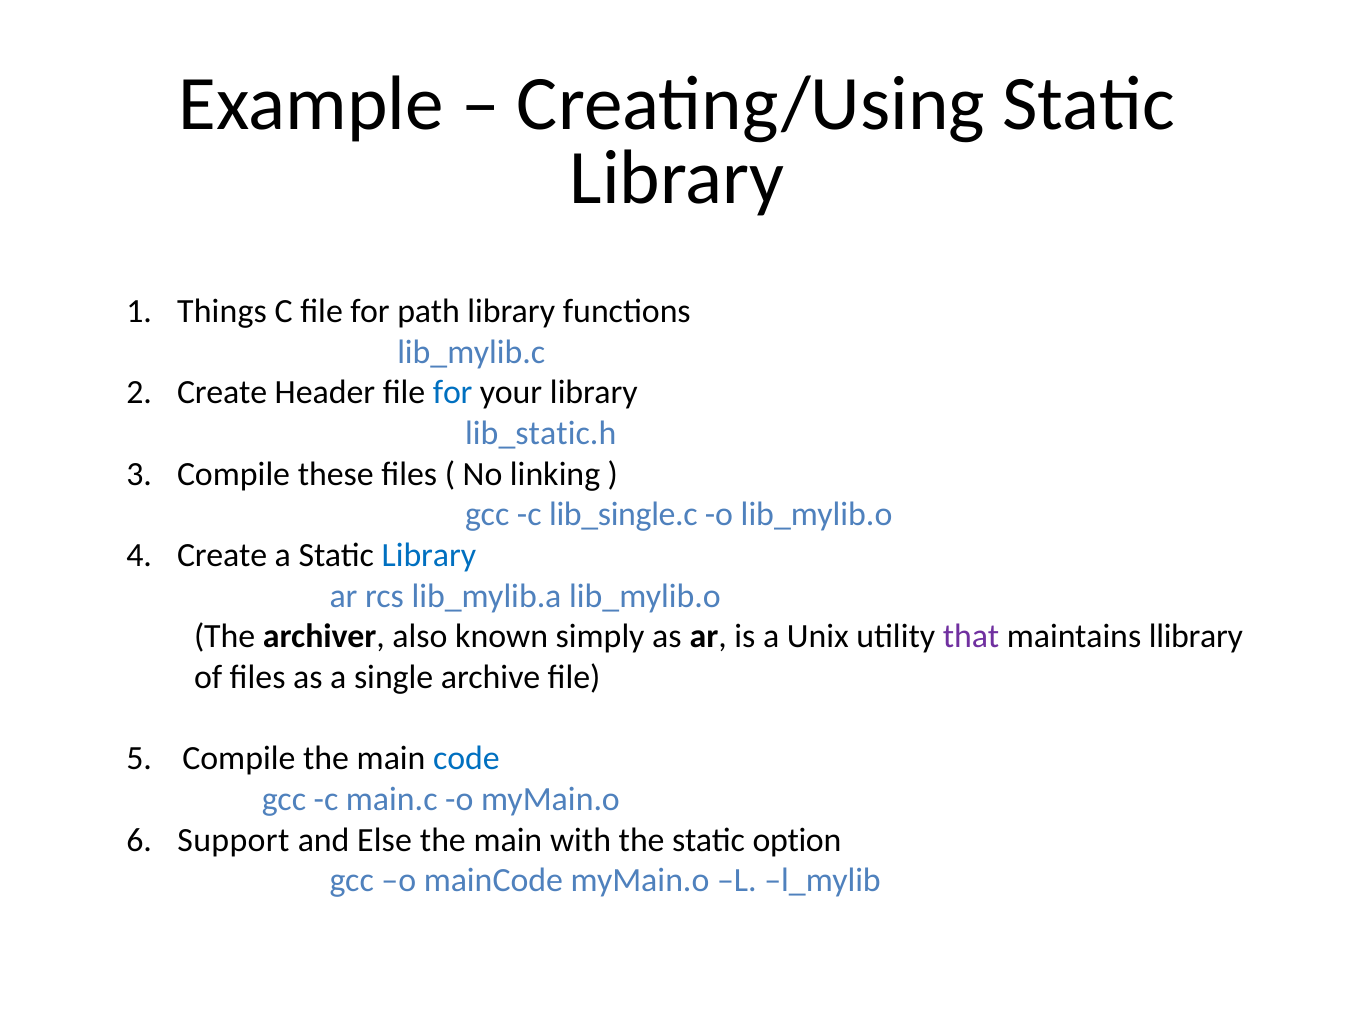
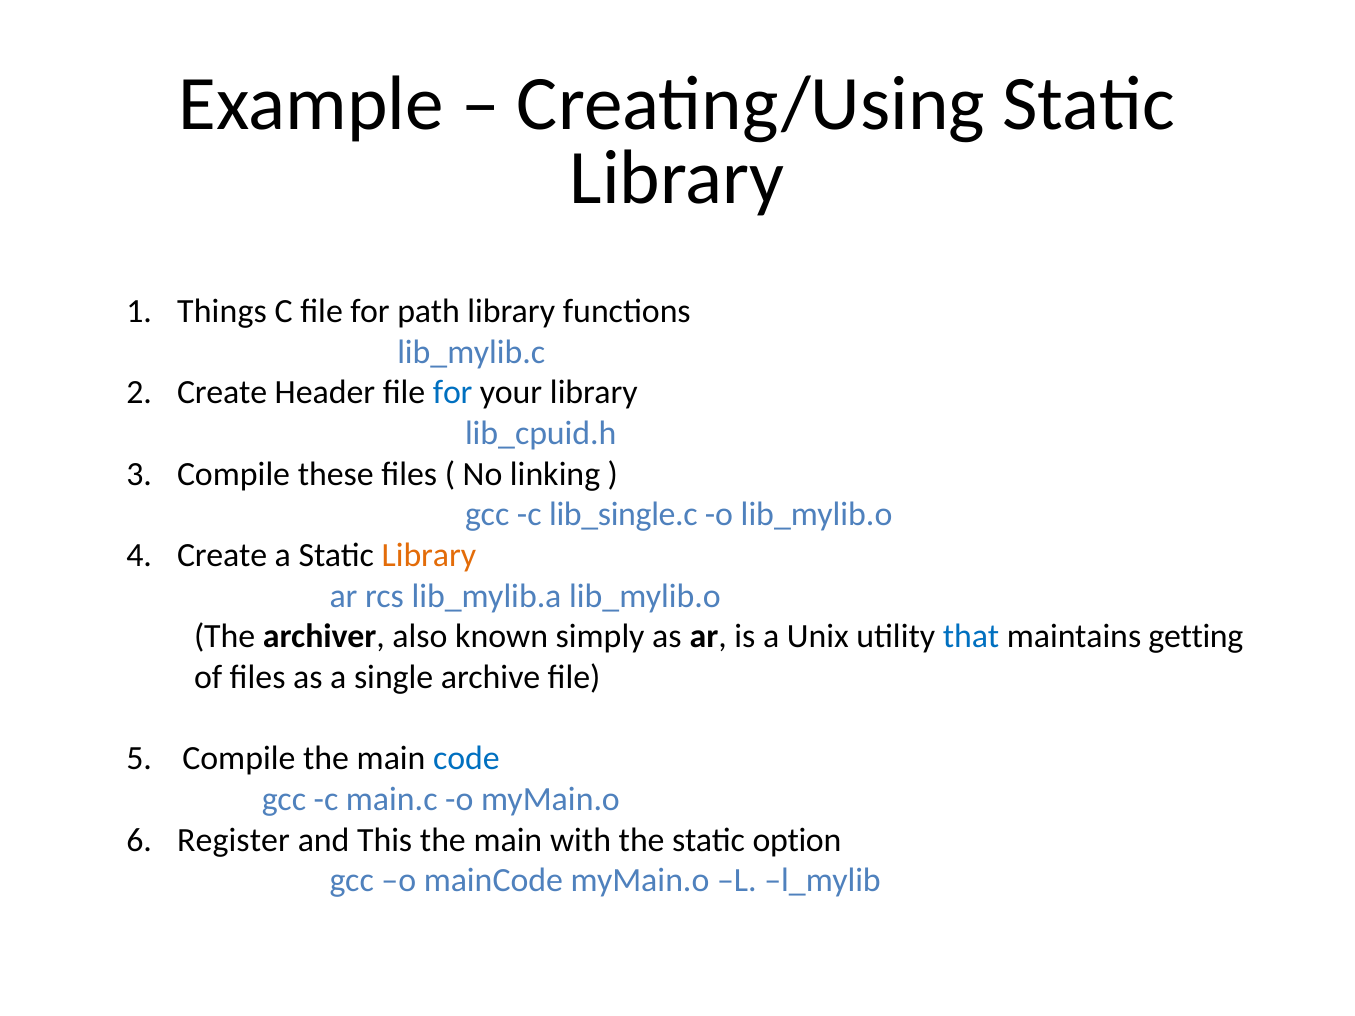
lib_static.h: lib_static.h -> lib_cpuid.h
Library at (429, 556) colour: blue -> orange
that colour: purple -> blue
llibrary: llibrary -> getting
Support: Support -> Register
Else: Else -> This
